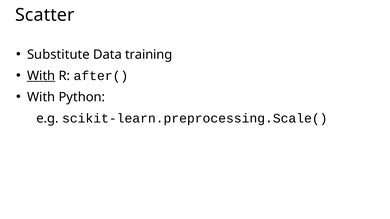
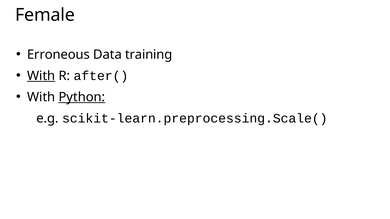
Scatter: Scatter -> Female
Substitute: Substitute -> Erroneous
Python underline: none -> present
